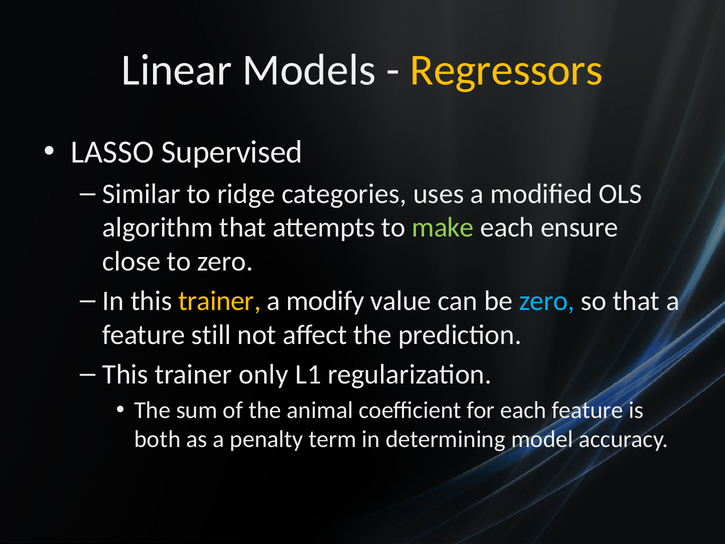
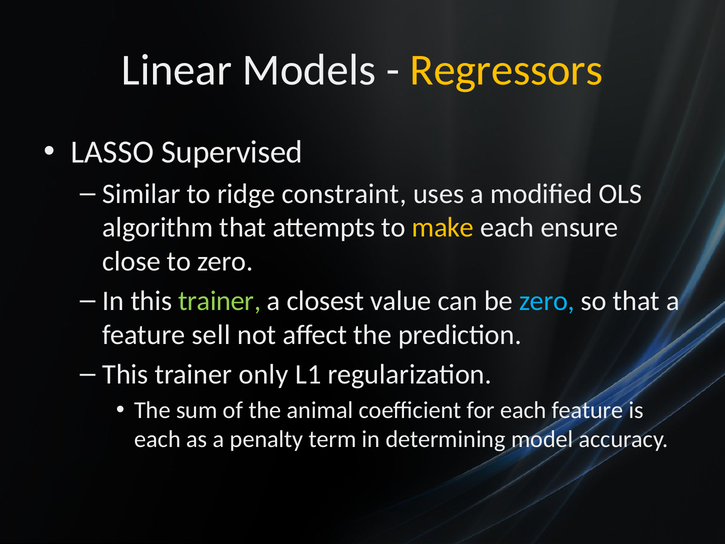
categories: categories -> constraint
make colour: light green -> yellow
trainer at (220, 301) colour: yellow -> light green
modify: modify -> closest
still: still -> sell
both at (157, 439): both -> each
